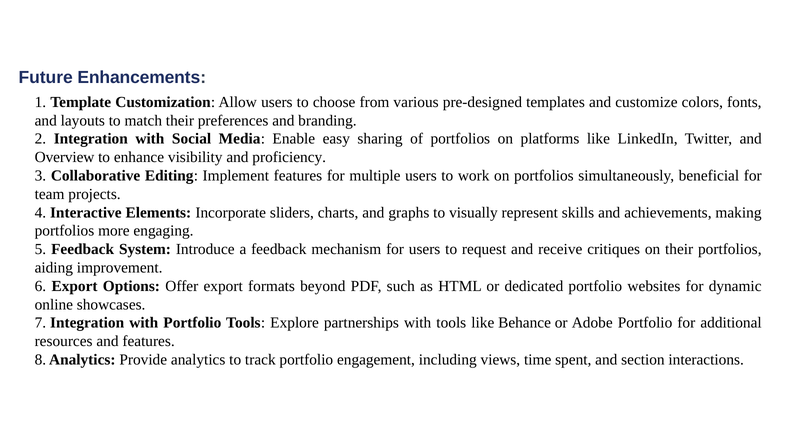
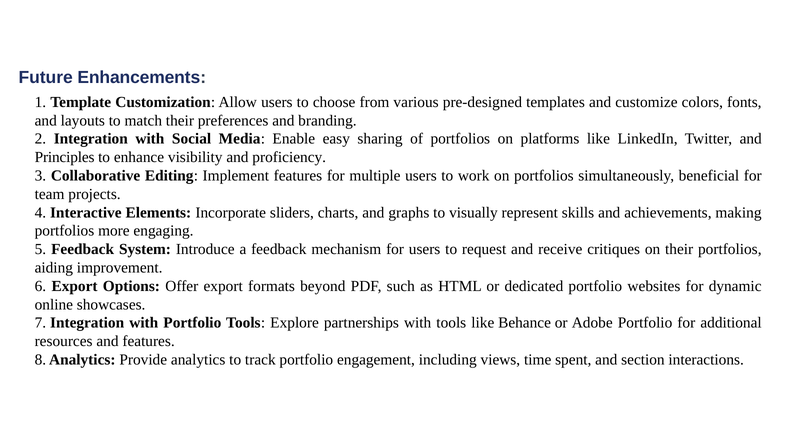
Overview: Overview -> Principles
